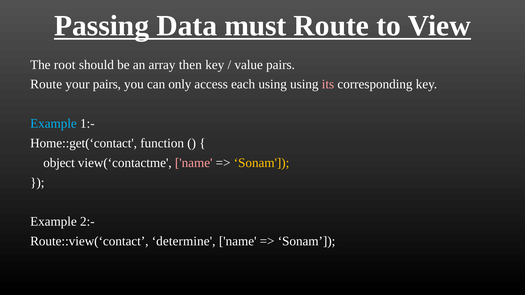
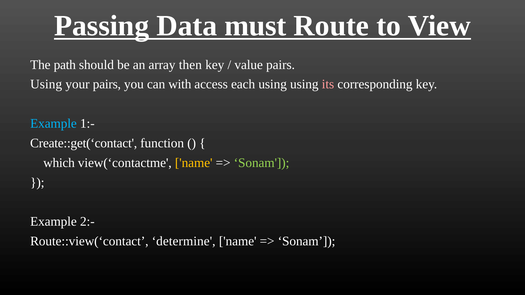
root: root -> path
Route at (46, 84): Route -> Using
only: only -> with
Home::get(‘contact: Home::get(‘contact -> Create::get(‘contact
object: object -> which
name at (194, 163) colour: pink -> yellow
Sonam at (262, 163) colour: yellow -> light green
